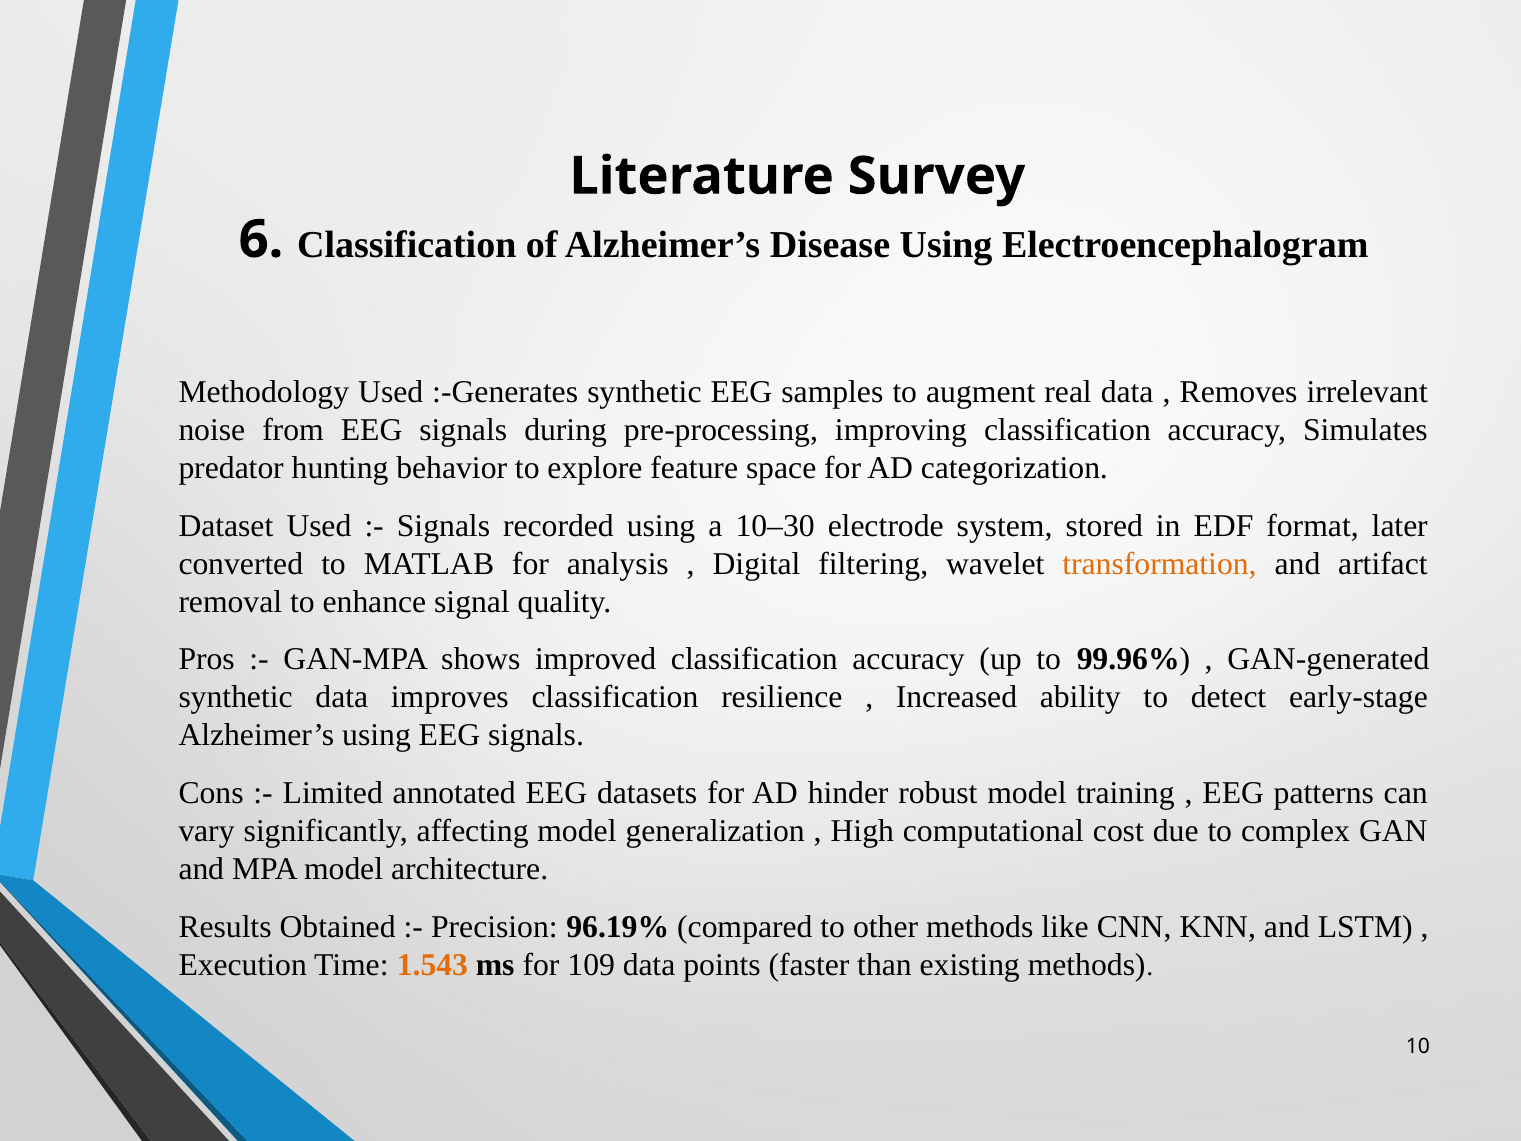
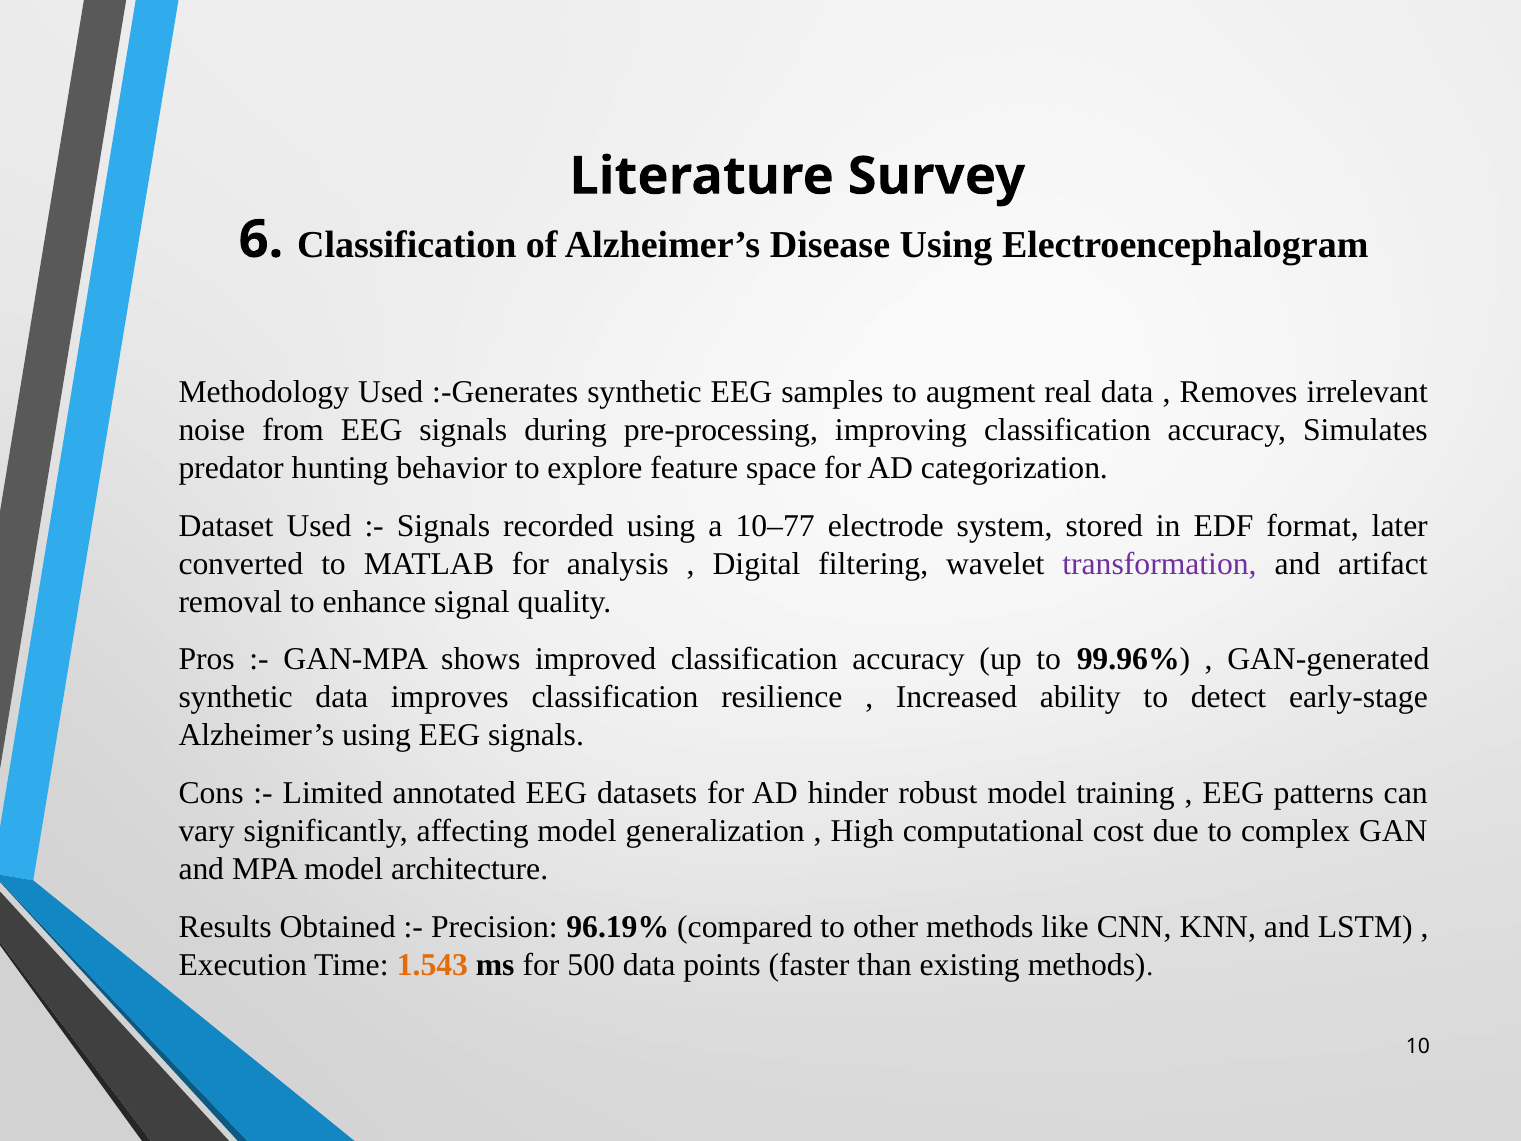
10–30: 10–30 -> 10–77
transformation colour: orange -> purple
109: 109 -> 500
